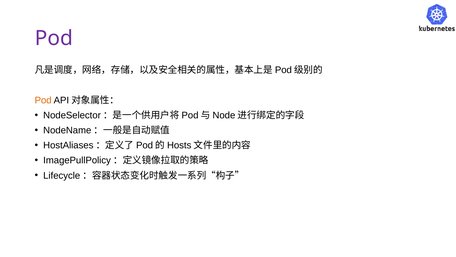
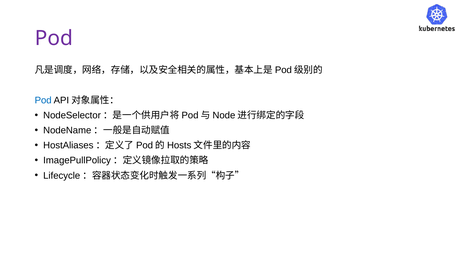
Pod at (43, 100) colour: orange -> blue
